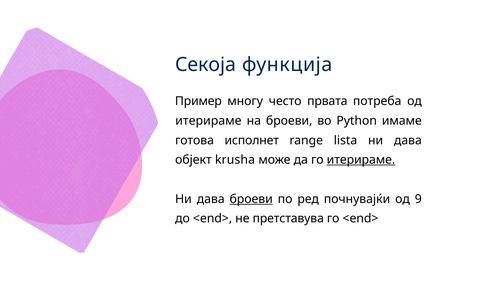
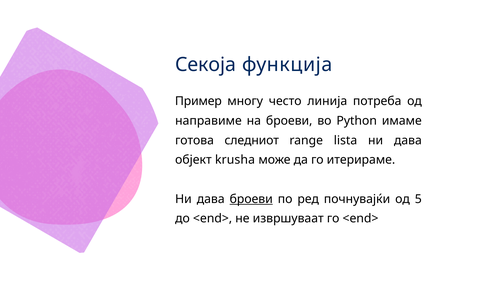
првата: првата -> линија
итерираме at (208, 120): итерираме -> направиме
исполнет: исполнет -> следниот
итерираме at (361, 160) underline: present -> none
9: 9 -> 5
претставува: претставува -> извршуваат
